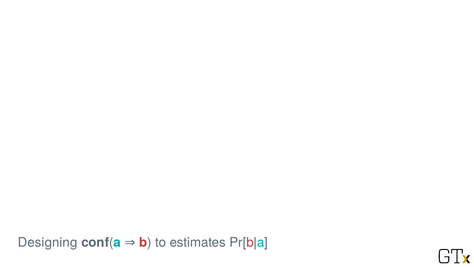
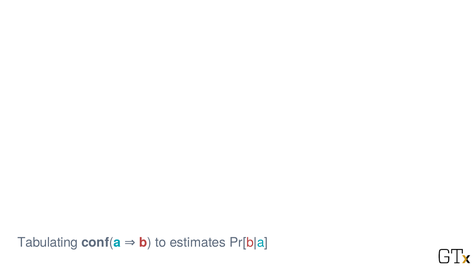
Designing: Designing -> Tabulating
